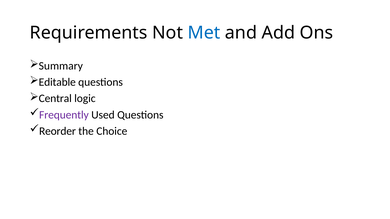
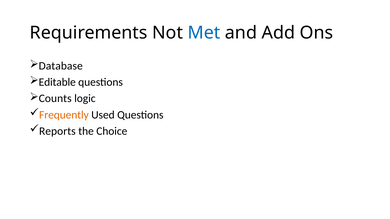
Summary: Summary -> Database
Central: Central -> Counts
Frequently colour: purple -> orange
Reorder: Reorder -> Reports
